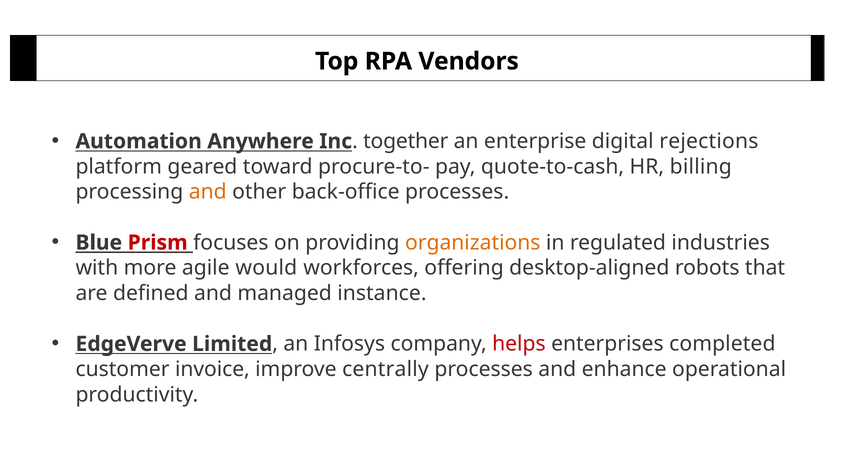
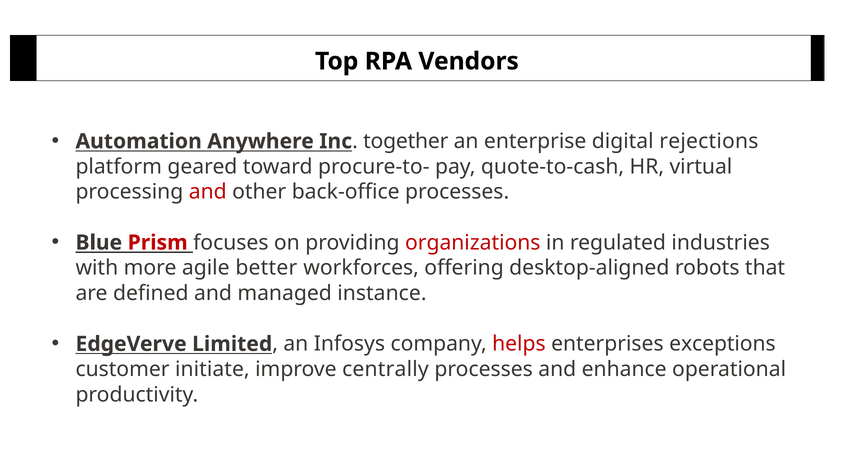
billing: billing -> virtual
and at (208, 192) colour: orange -> red
organizations colour: orange -> red
would: would -> better
completed: completed -> exceptions
invoice: invoice -> initiate
